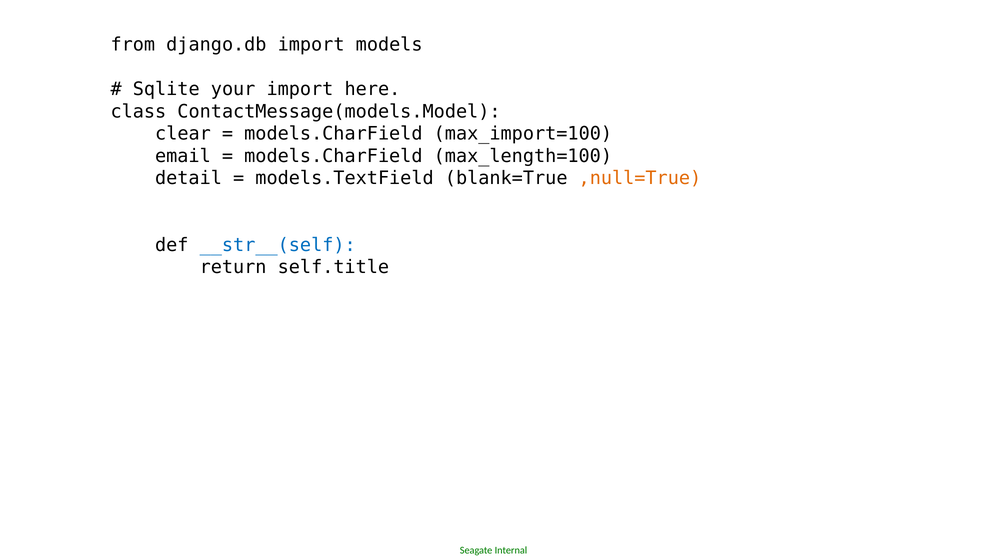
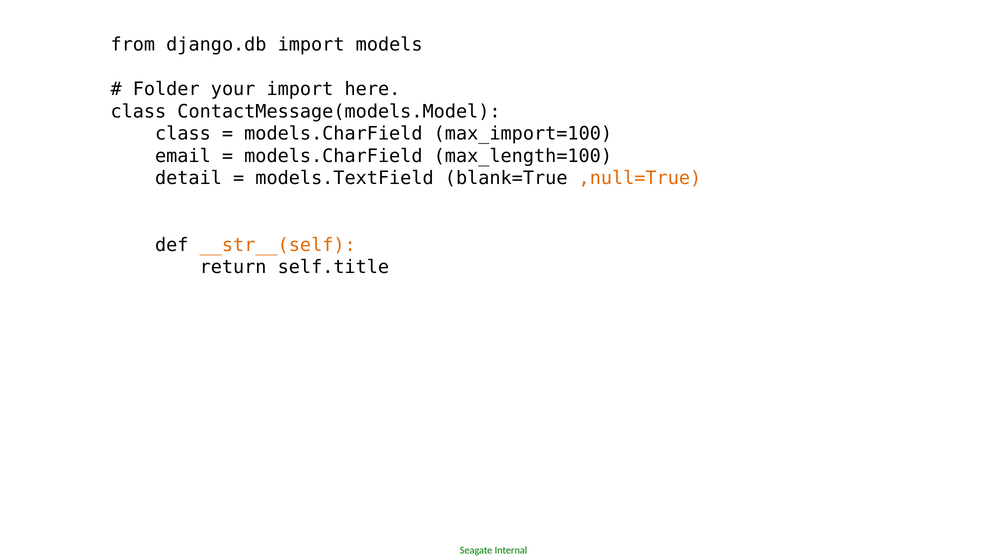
Sqlite: Sqlite -> Folder
clear at (183, 134): clear -> class
__str__(self colour: blue -> orange
